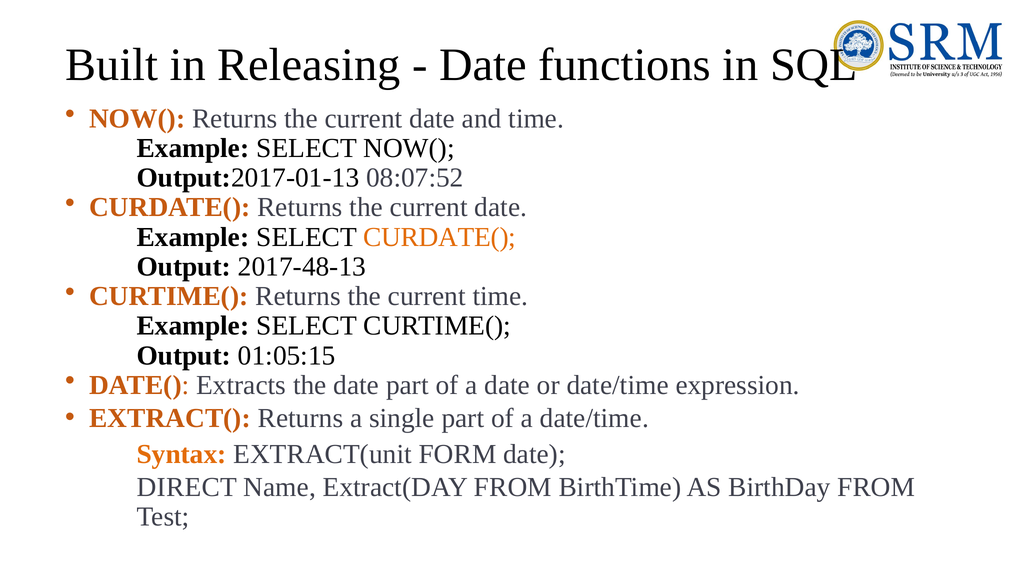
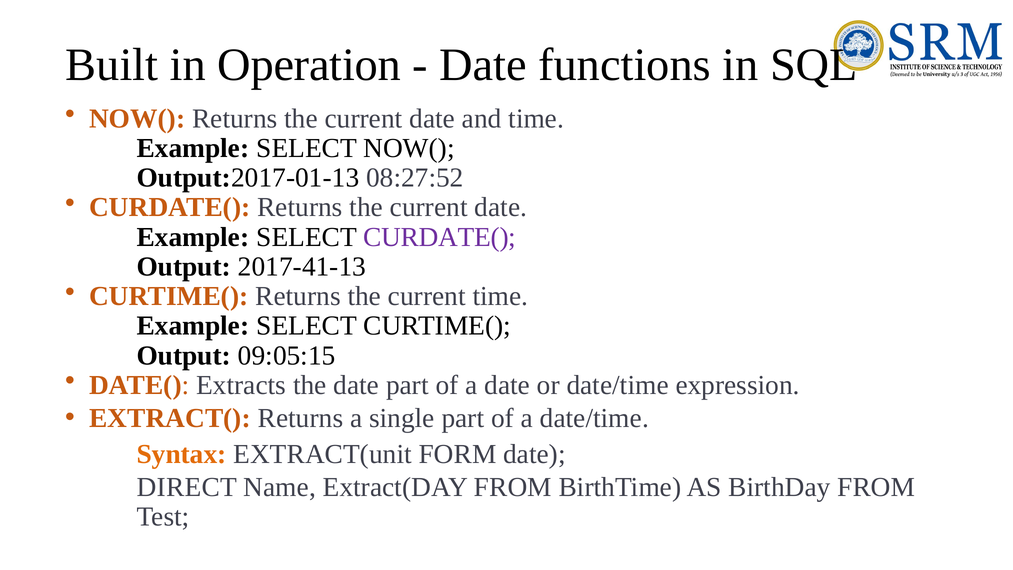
Releasing: Releasing -> Operation
08:07:52: 08:07:52 -> 08:27:52
CURDATE( at (440, 237) colour: orange -> purple
2017-48-13: 2017-48-13 -> 2017-41-13
01:05:15: 01:05:15 -> 09:05:15
